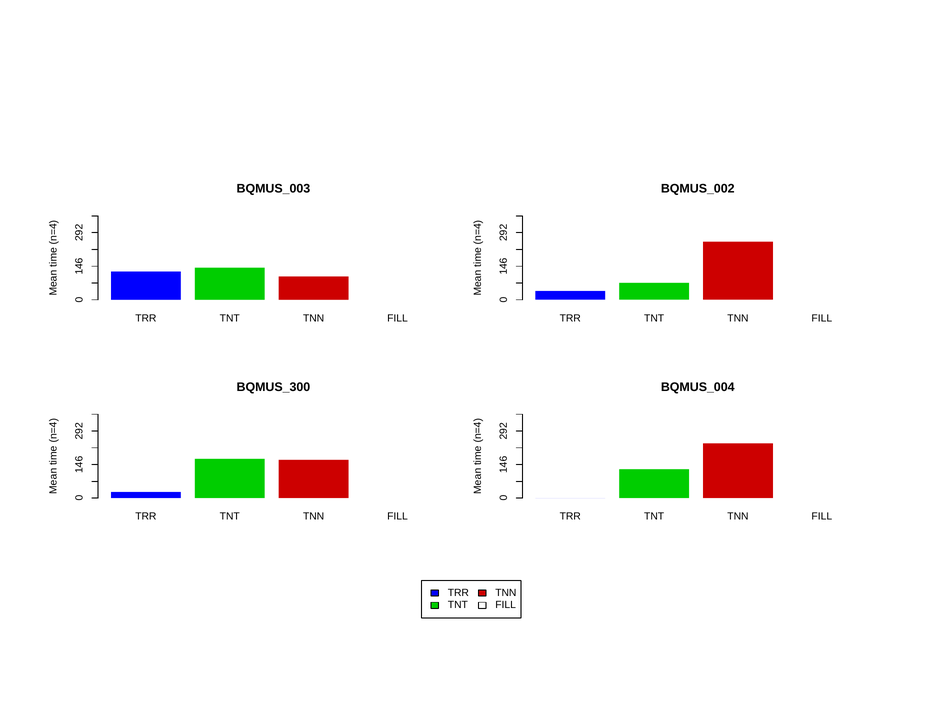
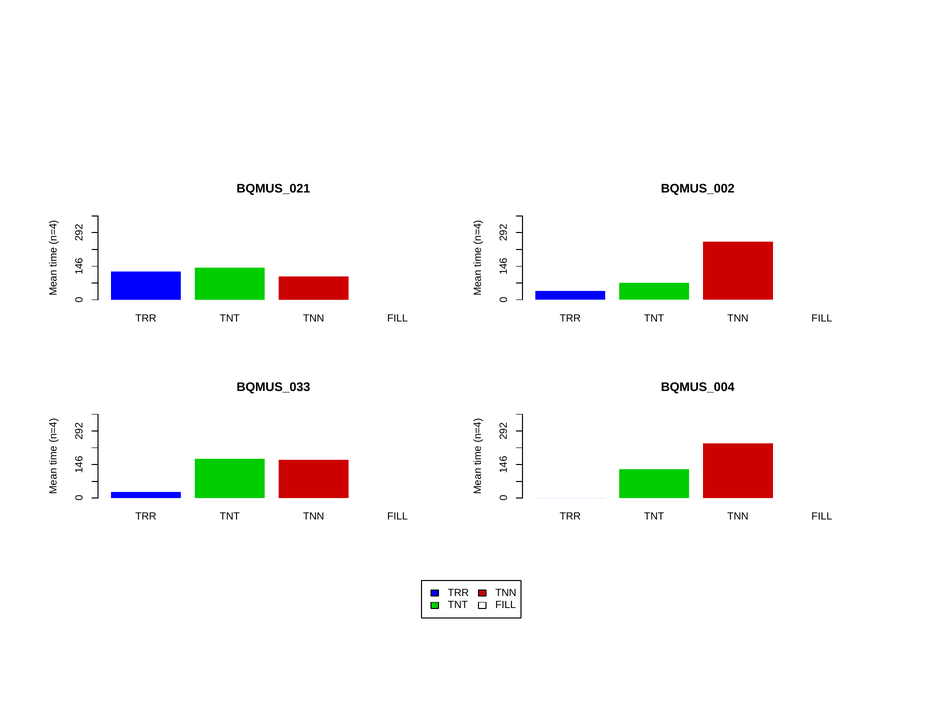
BQMUS_003: BQMUS_003 -> BQMUS_021
BQMUS_300: BQMUS_300 -> BQMUS_033
